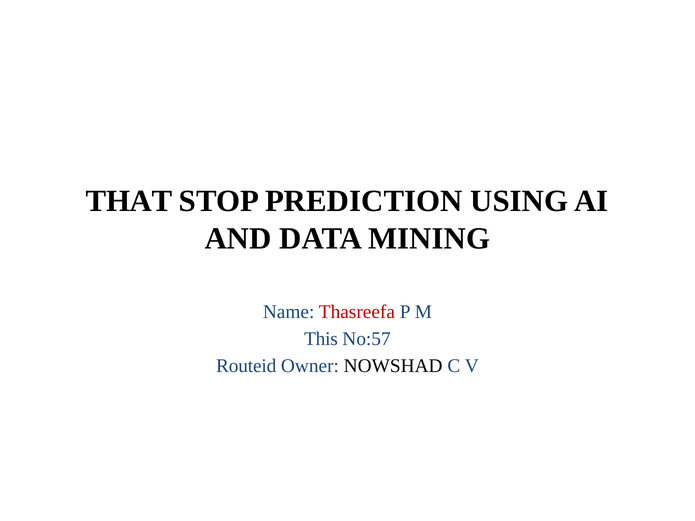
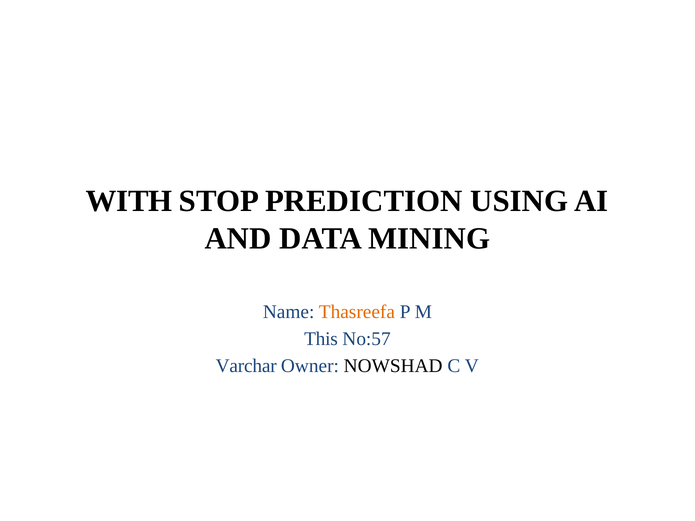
THAT: THAT -> WITH
Thasreefa colour: red -> orange
Routeid: Routeid -> Varchar
